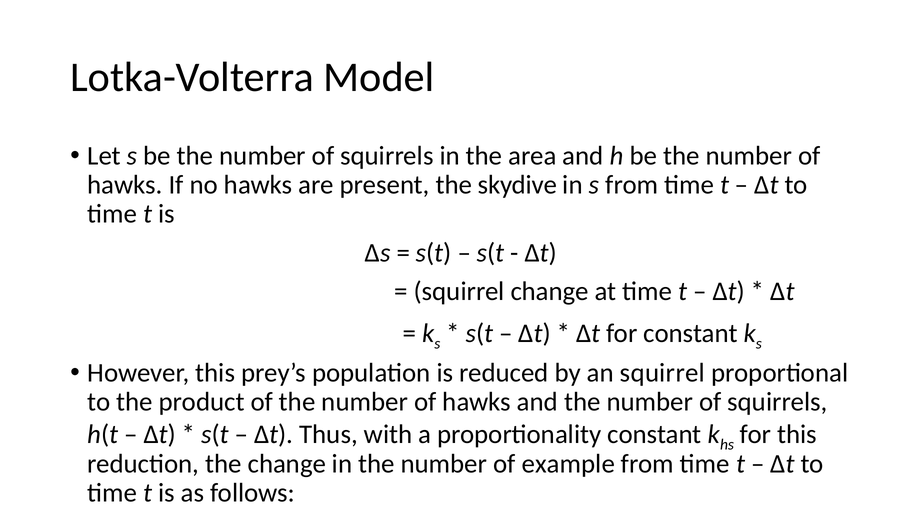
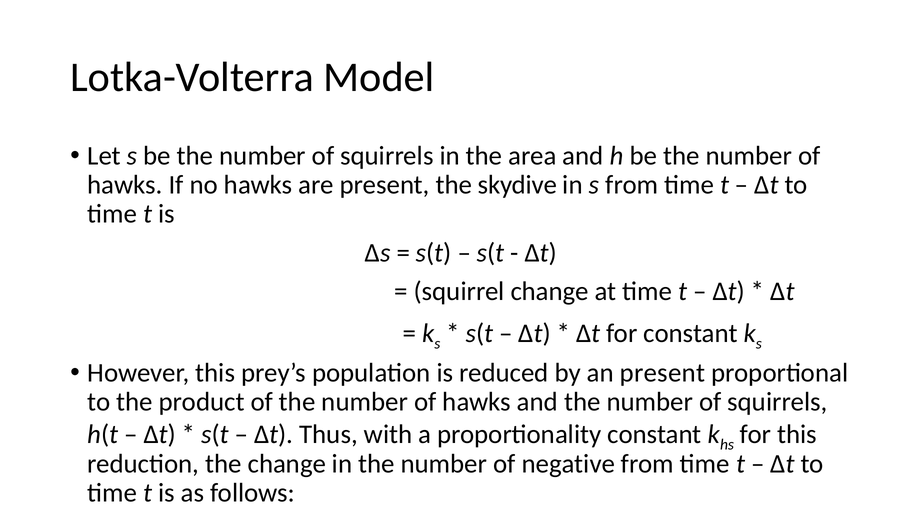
an squirrel: squirrel -> present
example: example -> negative
